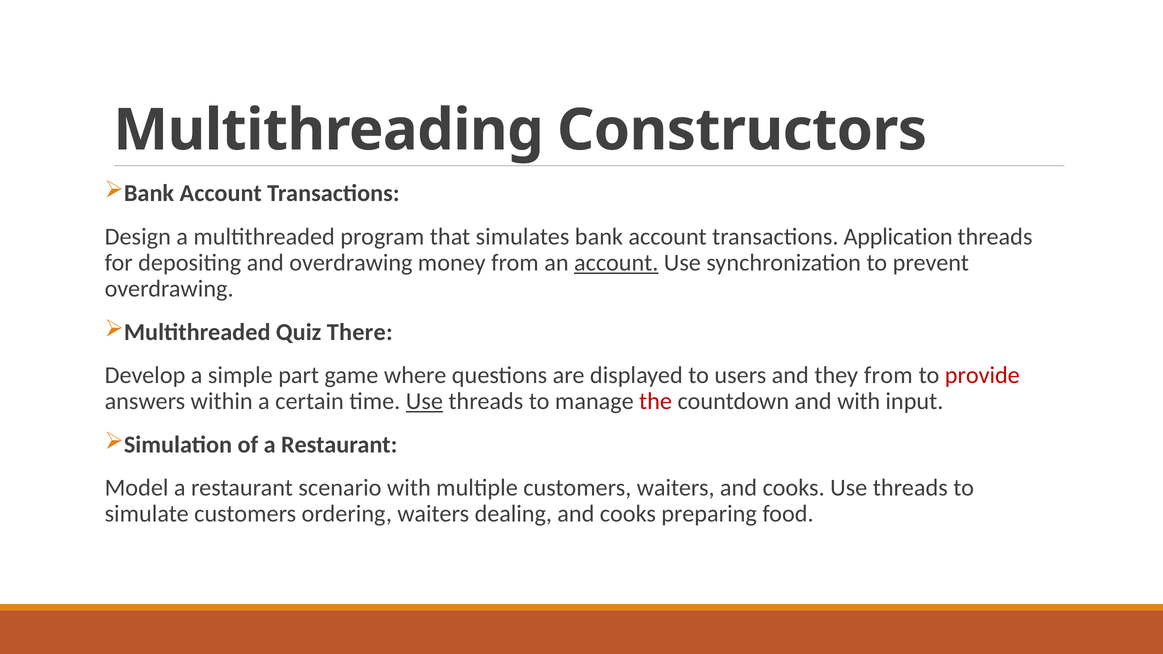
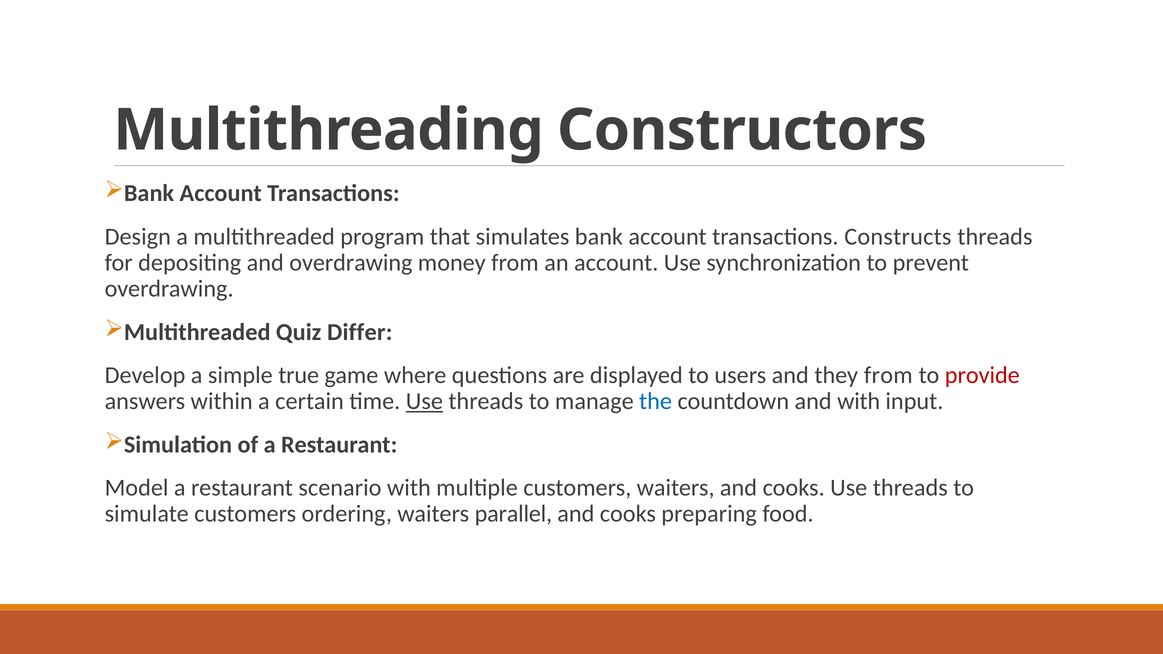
Application: Application -> Constructs
account at (616, 263) underline: present -> none
There: There -> Differ
part: part -> true
the colour: red -> blue
dealing: dealing -> parallel
